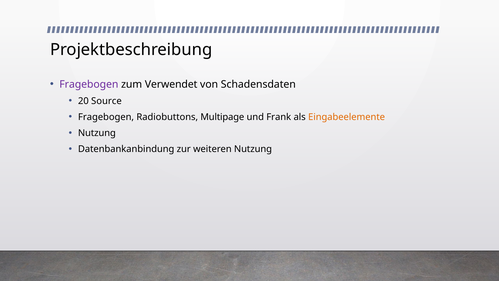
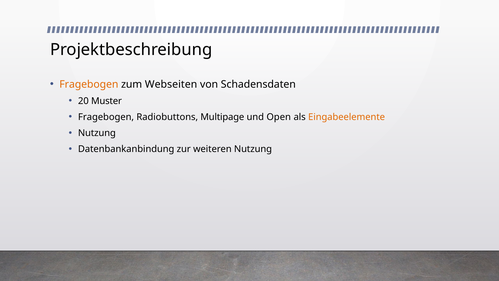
Fragebogen at (89, 84) colour: purple -> orange
Verwendet: Verwendet -> Webseiten
Source: Source -> Muster
Frank: Frank -> Open
